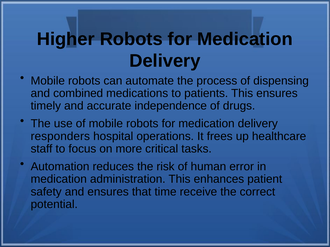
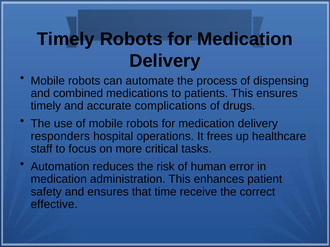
Higher at (66, 39): Higher -> Timely
independence: independence -> complications
potential: potential -> effective
